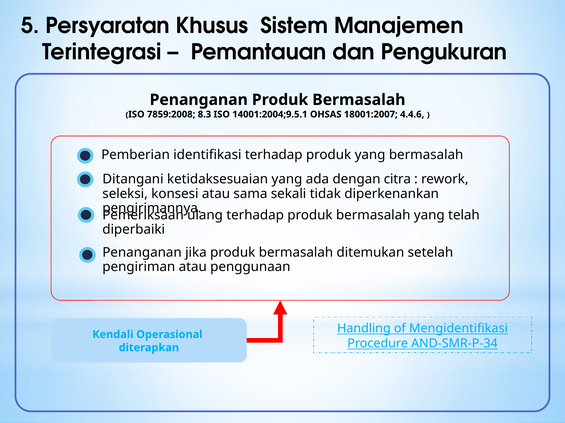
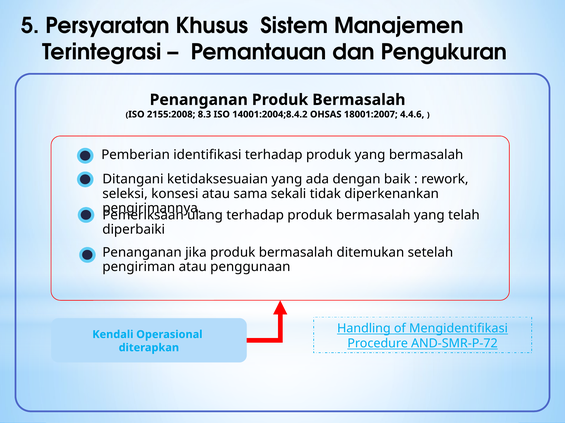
7859:2008: 7859:2008 -> 2155:2008
14001:2004;9.5.1: 14001:2004;9.5.1 -> 14001:2004;8.4.2
citra: citra -> baik
AND-SMR-P-34: AND-SMR-P-34 -> AND-SMR-P-72
